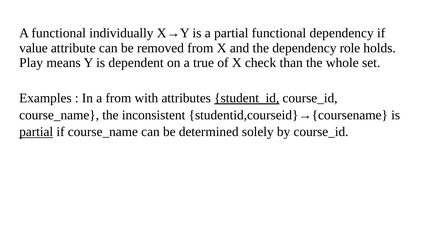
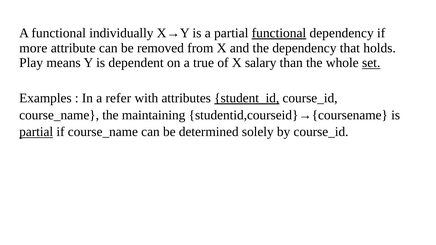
functional at (279, 33) underline: none -> present
value: value -> more
role: role -> that
check: check -> salary
set underline: none -> present
a from: from -> refer
inconsistent: inconsistent -> maintaining
